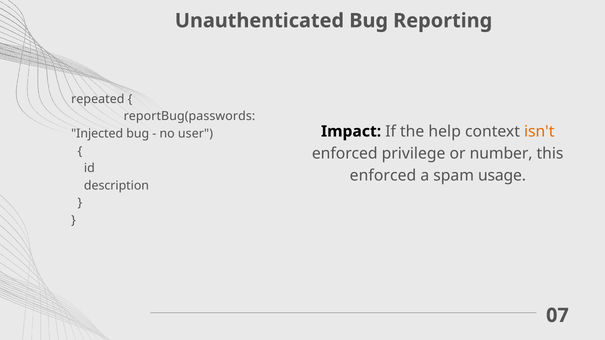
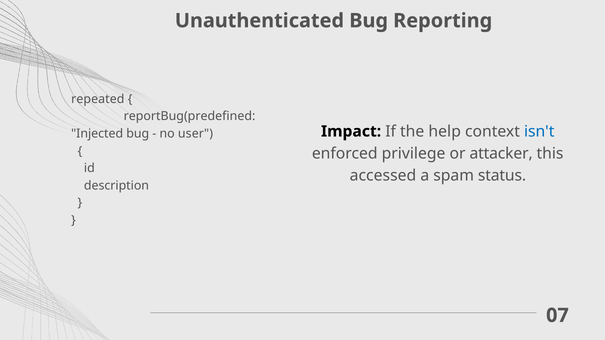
reportBug(passwords: reportBug(passwords -> reportBug(predefined
isn't colour: orange -> blue
number: number -> attacker
enforced at (383, 176): enforced -> accessed
usage: usage -> status
